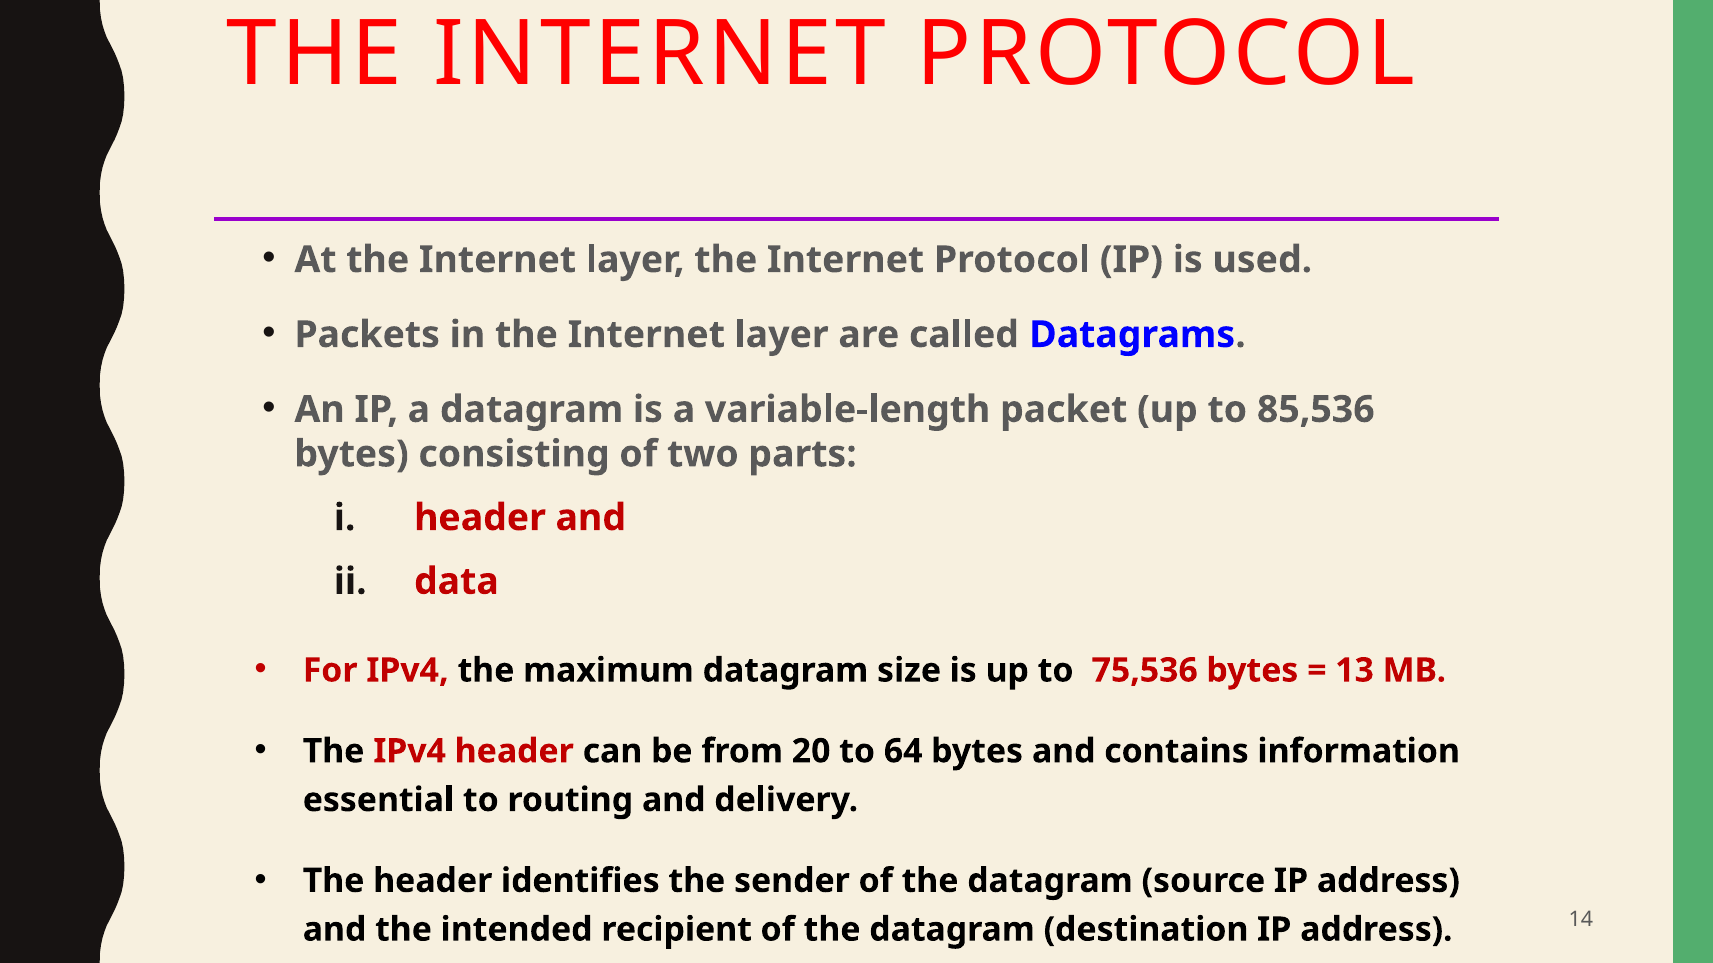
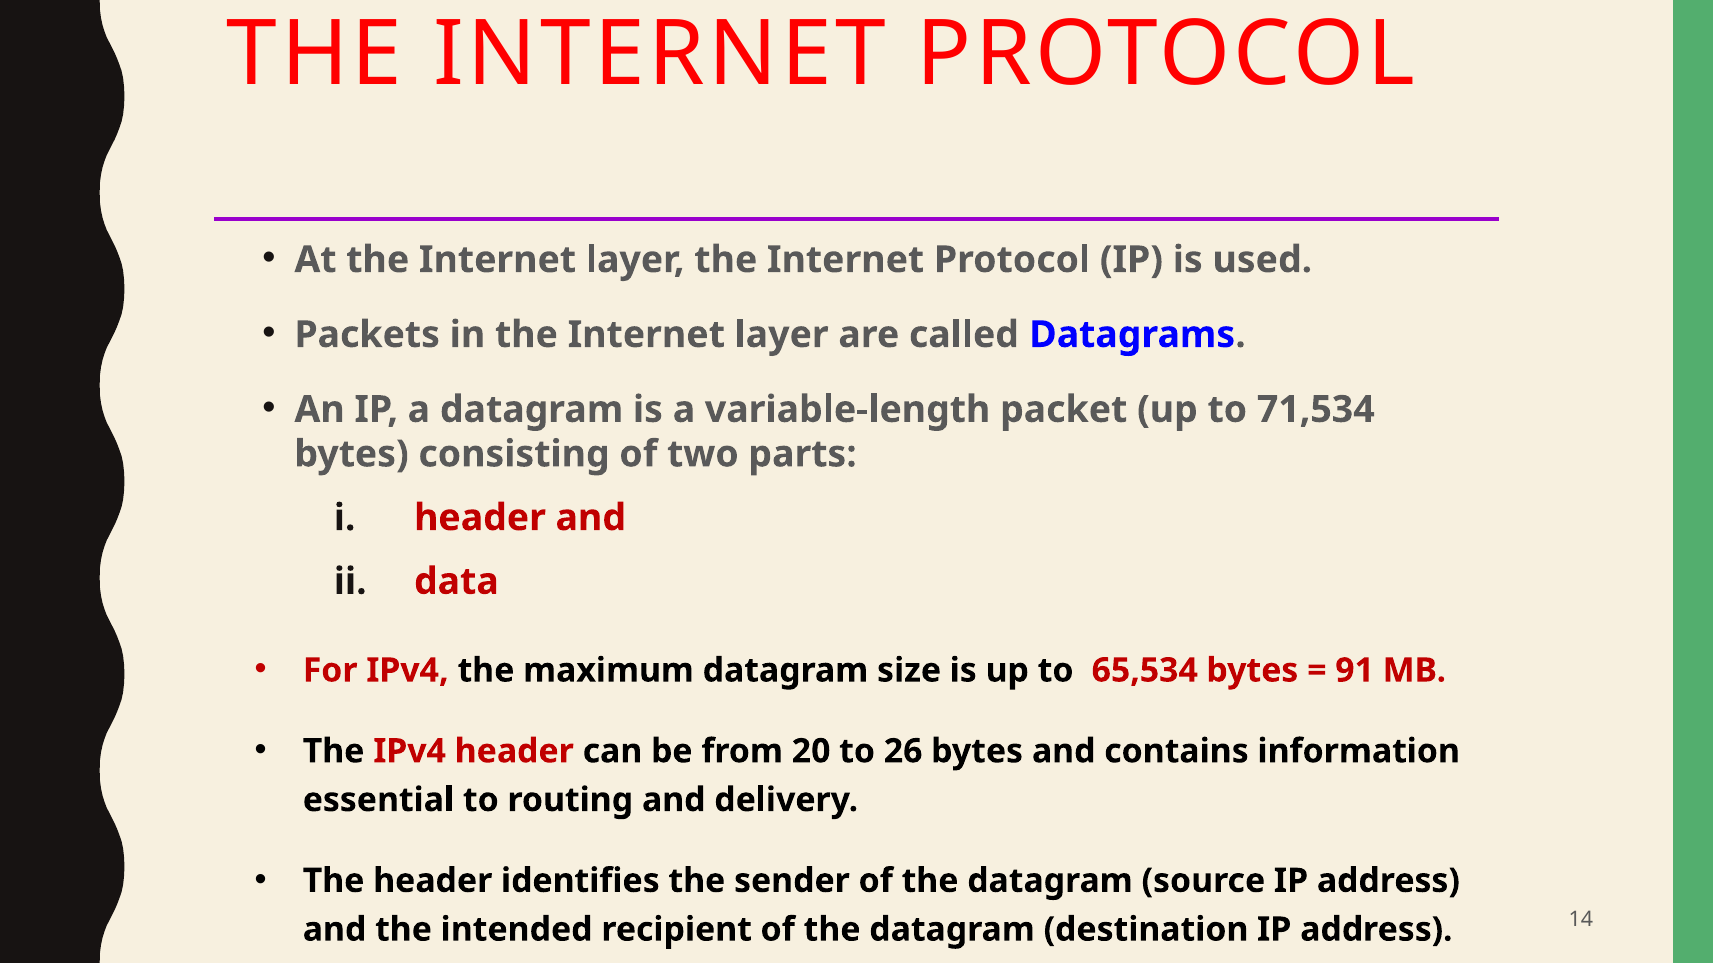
85,536: 85,536 -> 71,534
75,536: 75,536 -> 65,534
13: 13 -> 91
64: 64 -> 26
